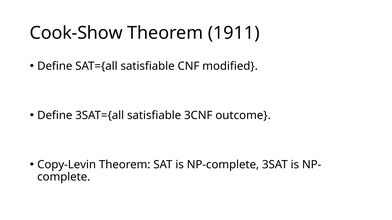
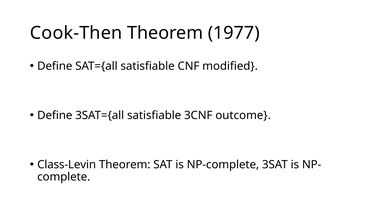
Cook-Show: Cook-Show -> Cook-Then
1911: 1911 -> 1977
Copy-Levin: Copy-Levin -> Class-Levin
